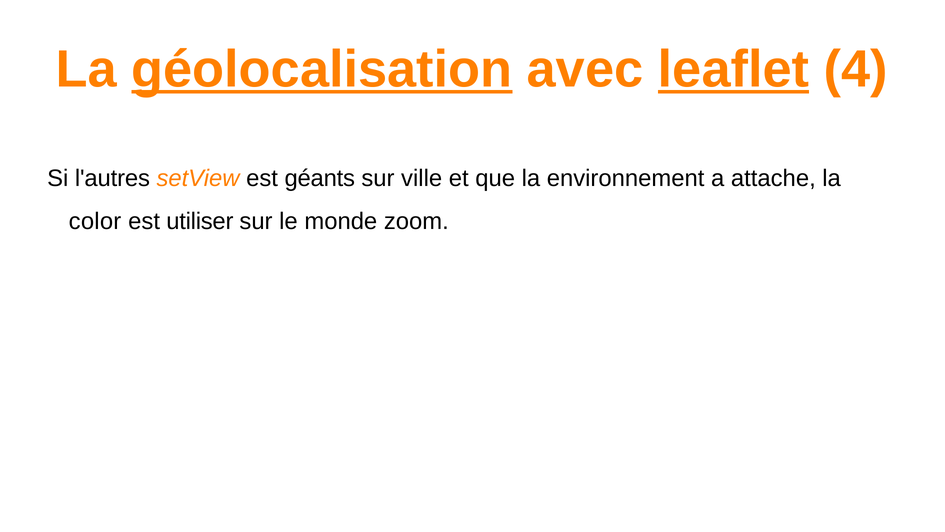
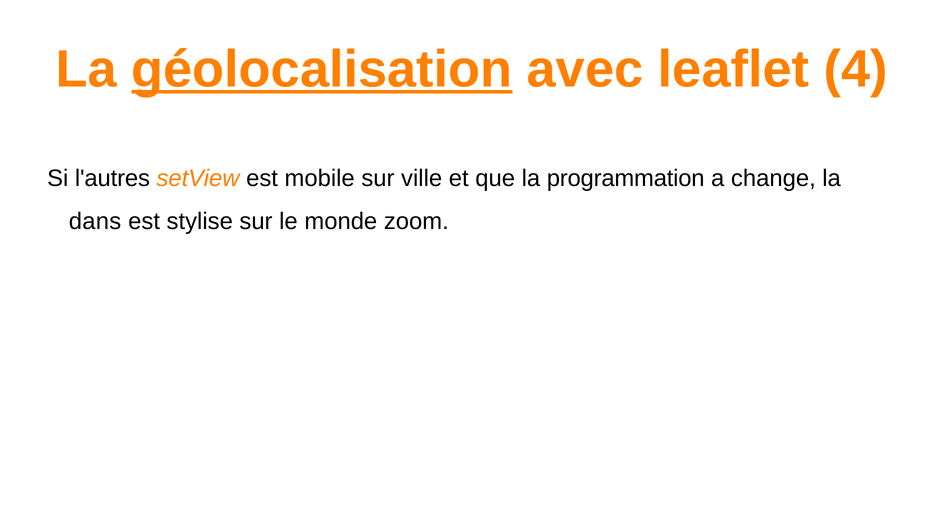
leaflet underline: present -> none
géants: géants -> mobile
environnement: environnement -> programmation
attache: attache -> change
color: color -> dans
utiliser: utiliser -> stylise
